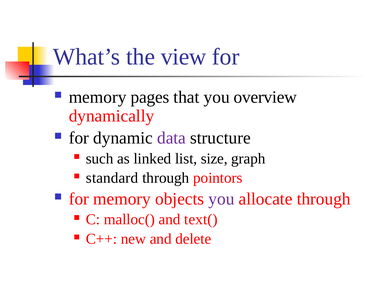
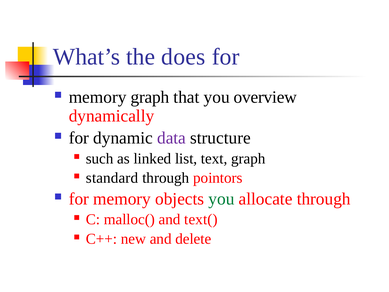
view: view -> does
memory pages: pages -> graph
size: size -> text
you at (221, 199) colour: purple -> green
